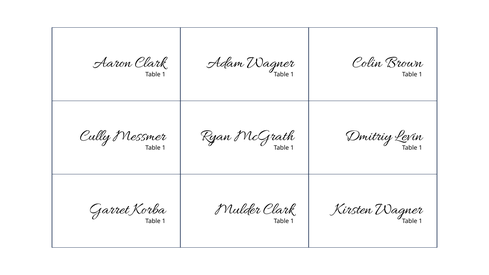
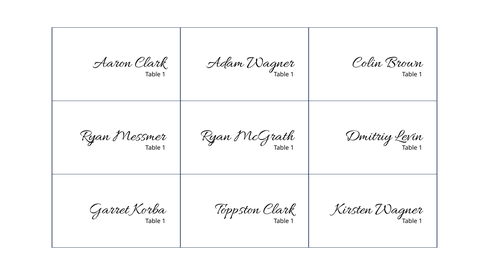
Cully at (95, 135): Cully -> Ryan
Mulder: Mulder -> Toppston
